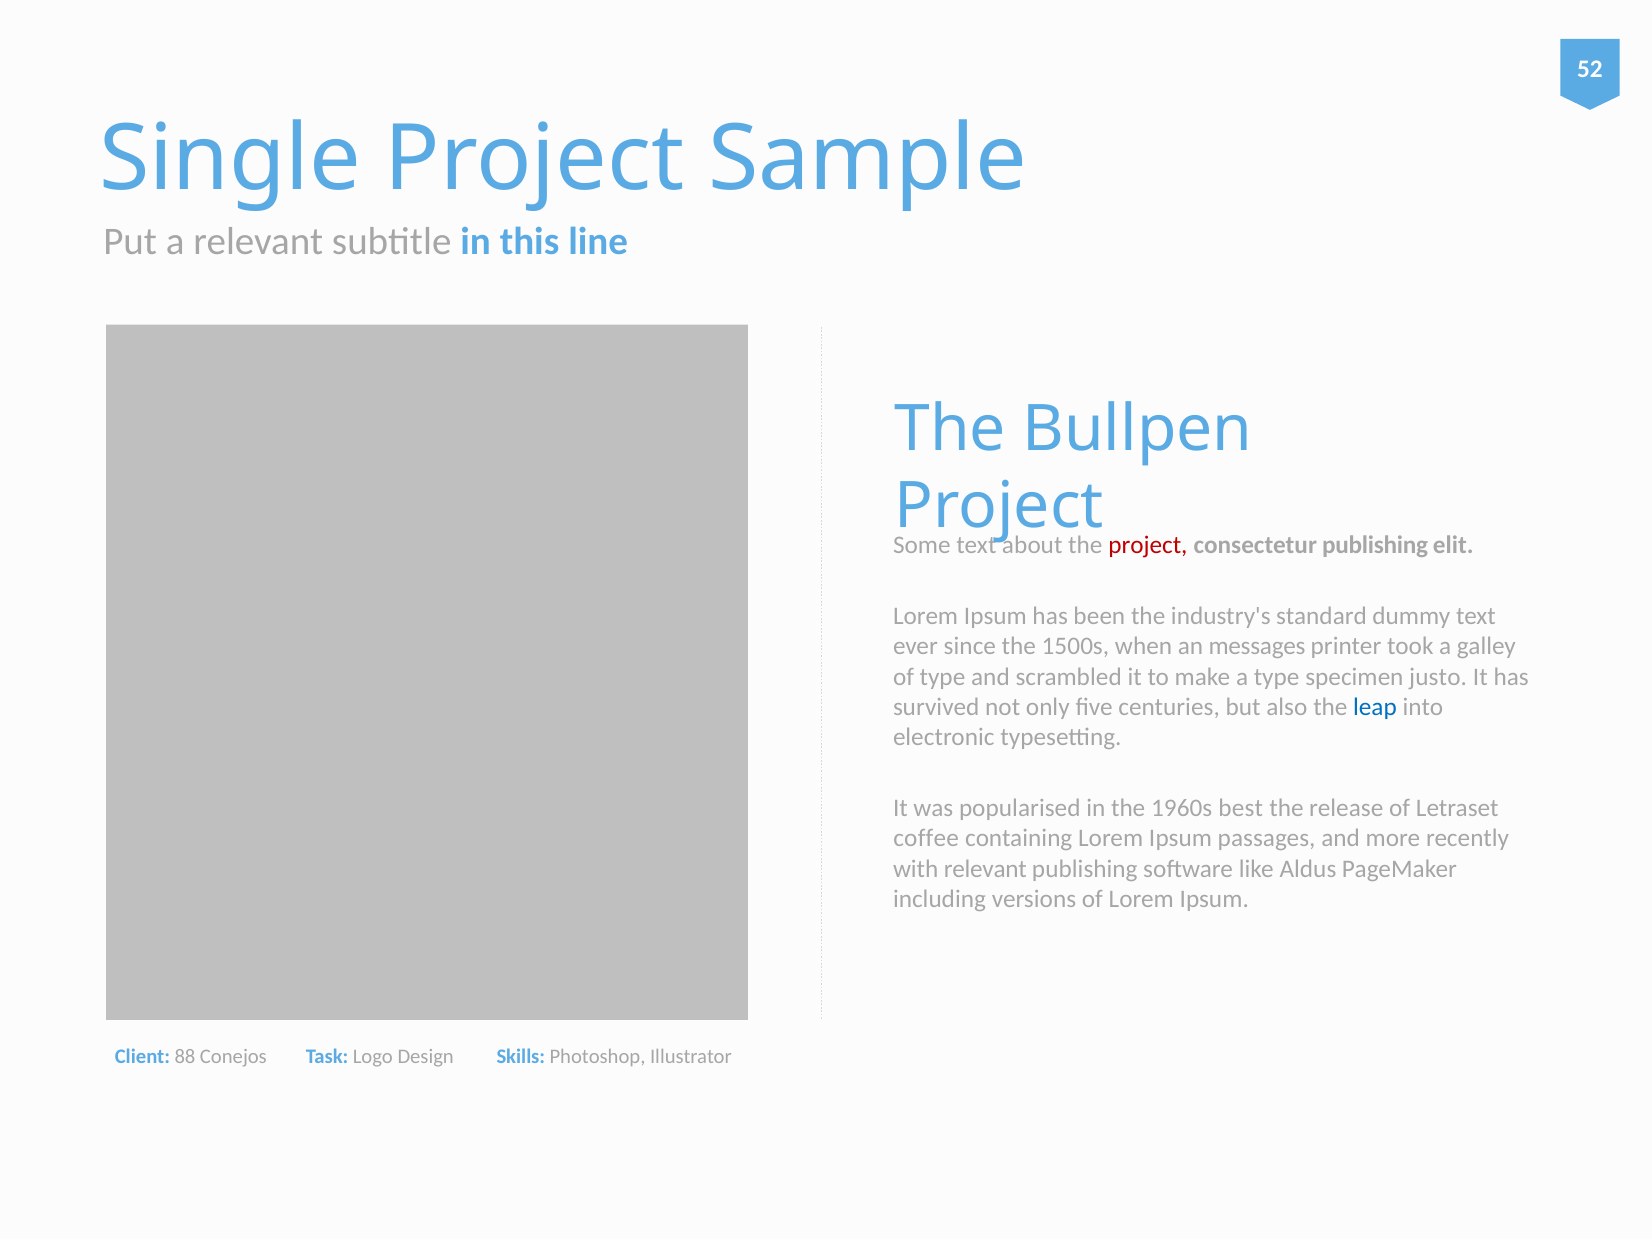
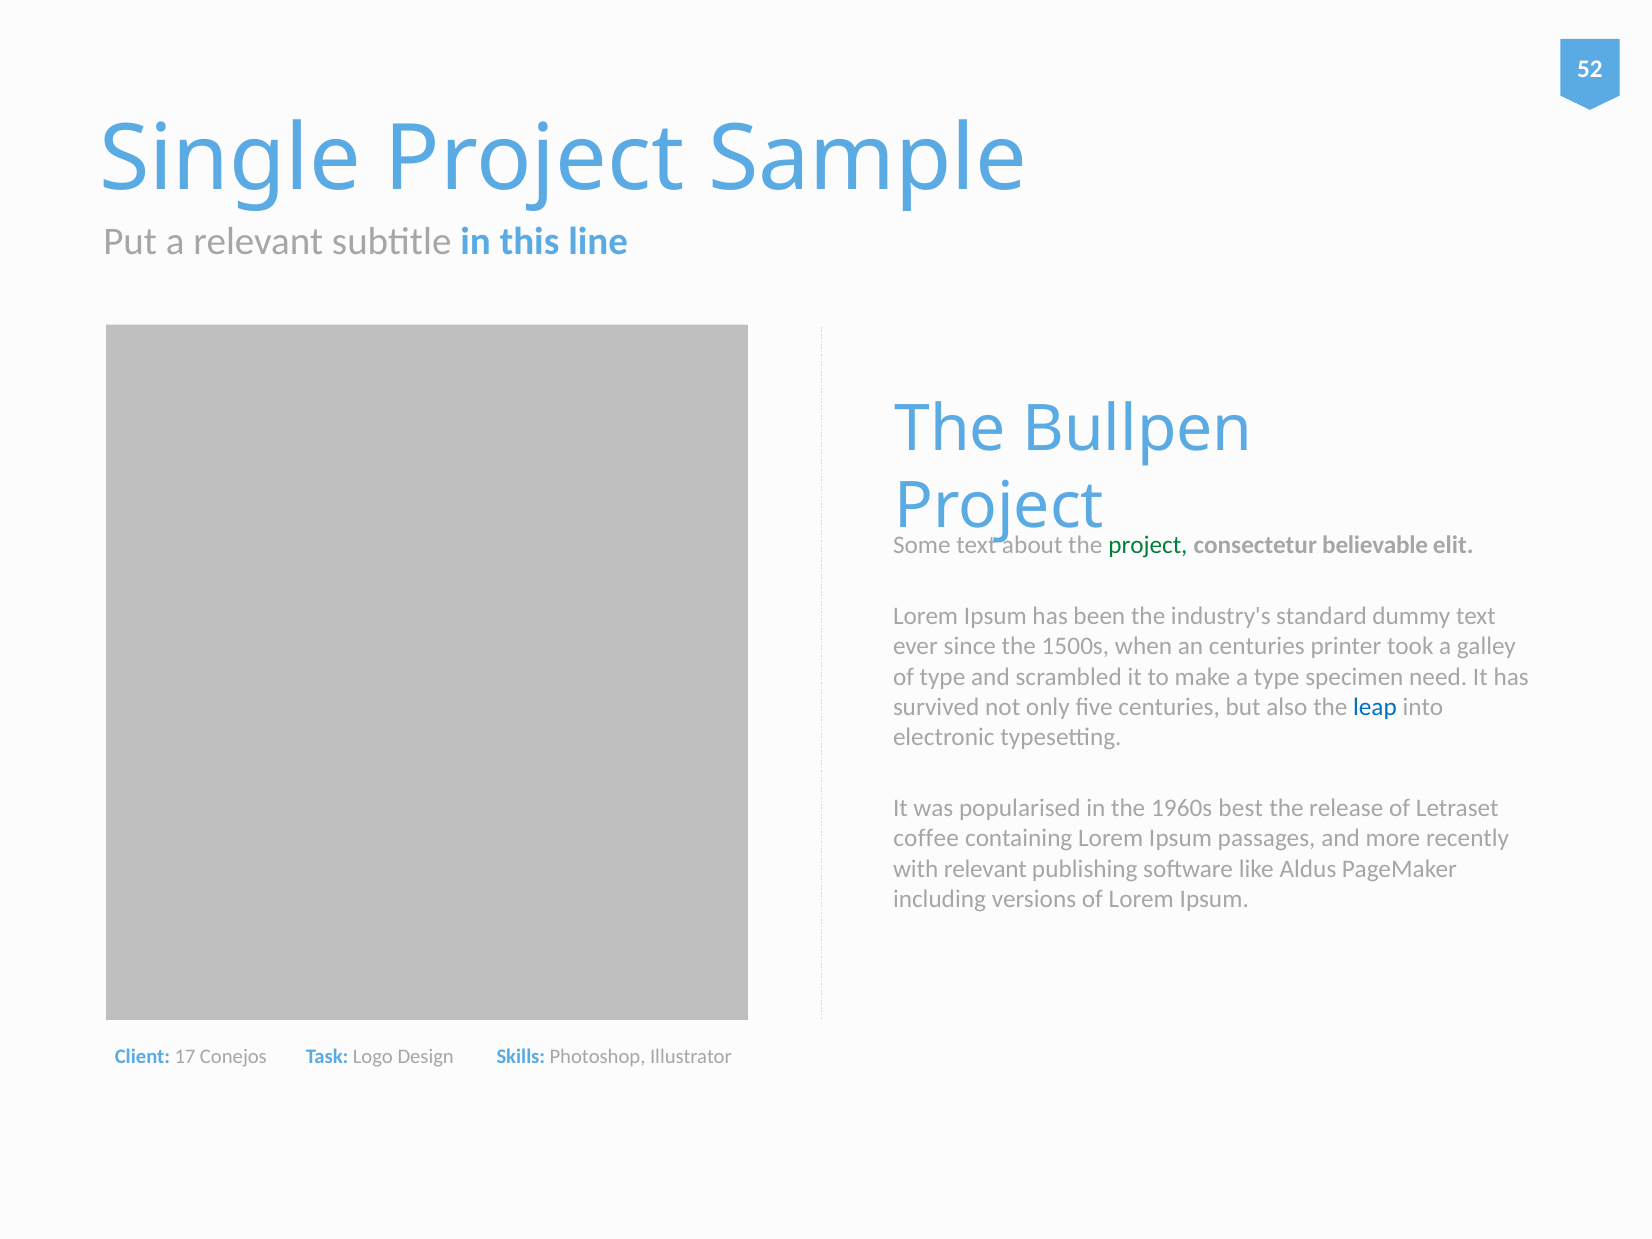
project at (1148, 546) colour: red -> green
consectetur publishing: publishing -> believable
an messages: messages -> centuries
justo: justo -> need
88: 88 -> 17
